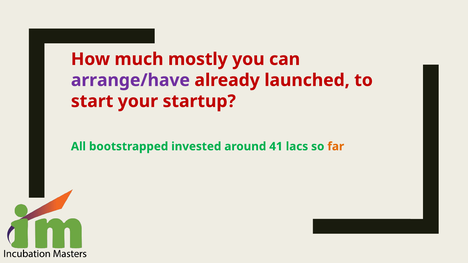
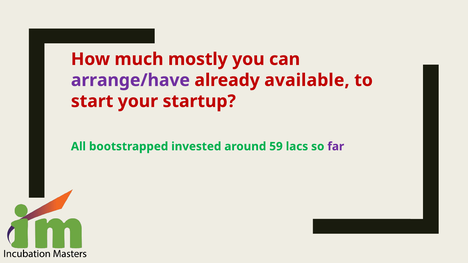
launched: launched -> available
41: 41 -> 59
far colour: orange -> purple
